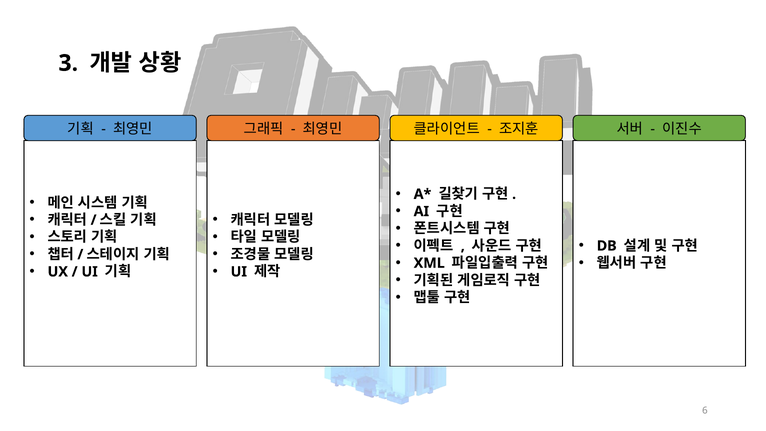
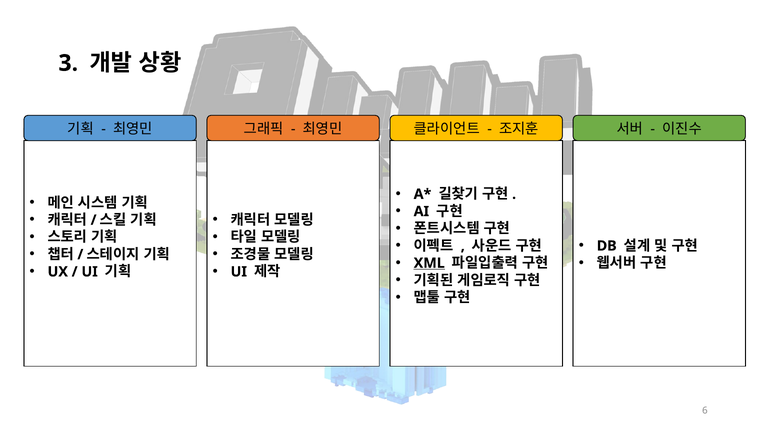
XML underline: none -> present
